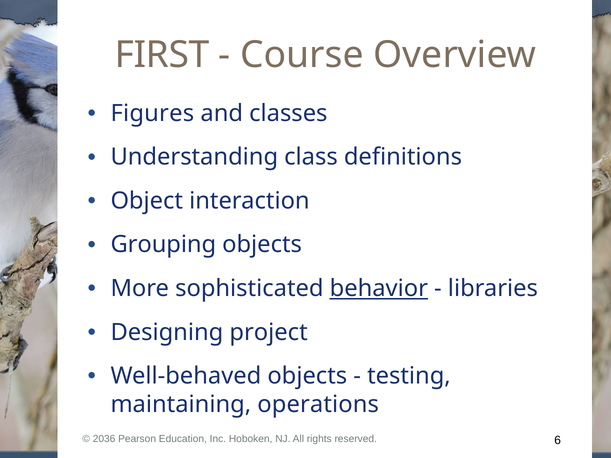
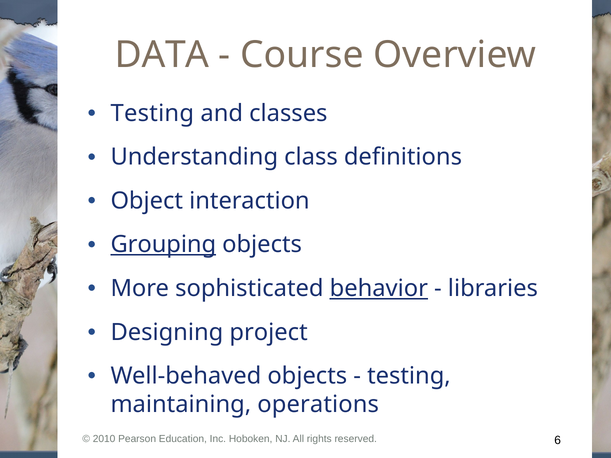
FIRST: FIRST -> DATA
Figures at (152, 113): Figures -> Testing
Grouping underline: none -> present
2036: 2036 -> 2010
